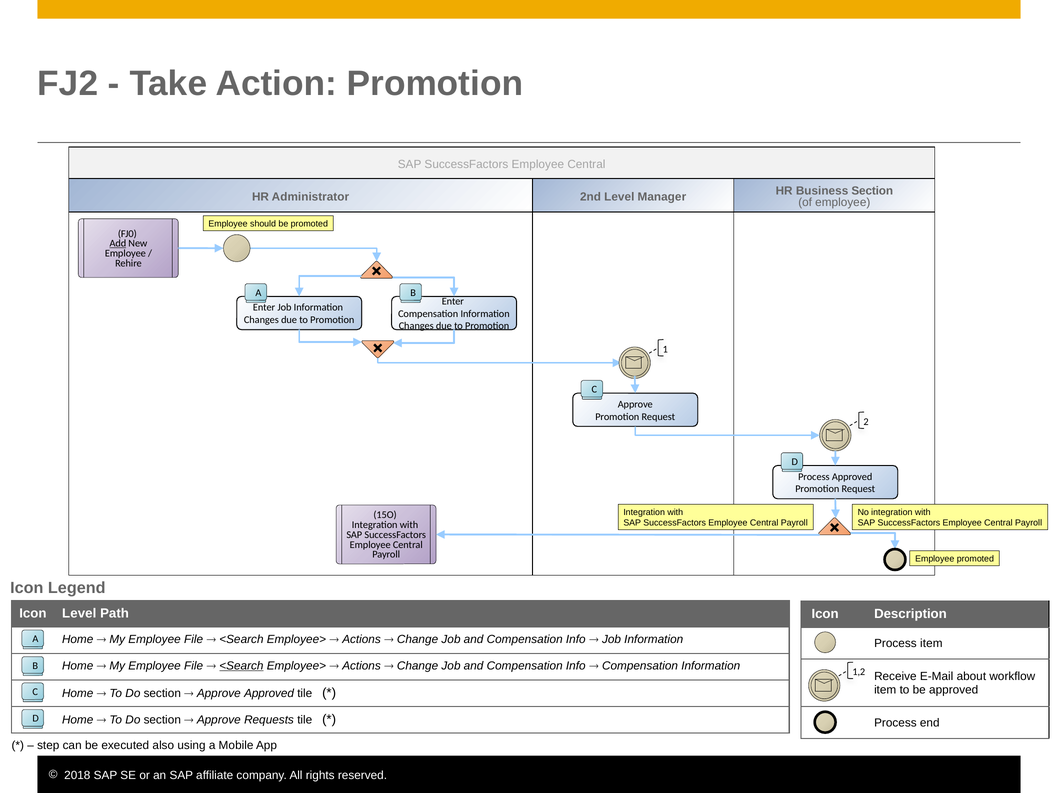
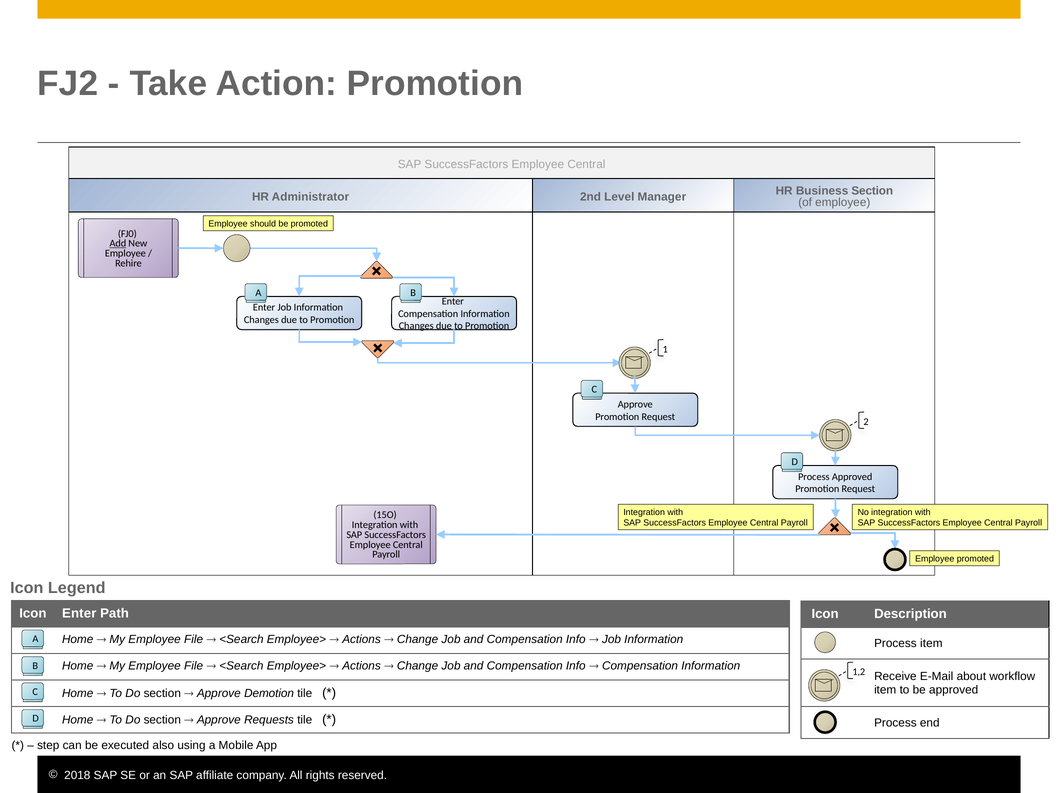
Level at (79, 614): Level -> Enter
<Search at (241, 666) underline: present -> none
Approve Approved: Approved -> Demotion
